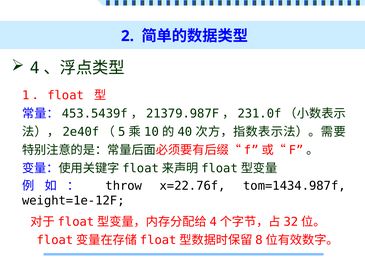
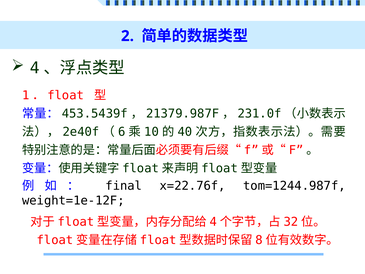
5: 5 -> 6
throw: throw -> final
tom=1434.987f: tom=1434.987f -> tom=1244.987f
